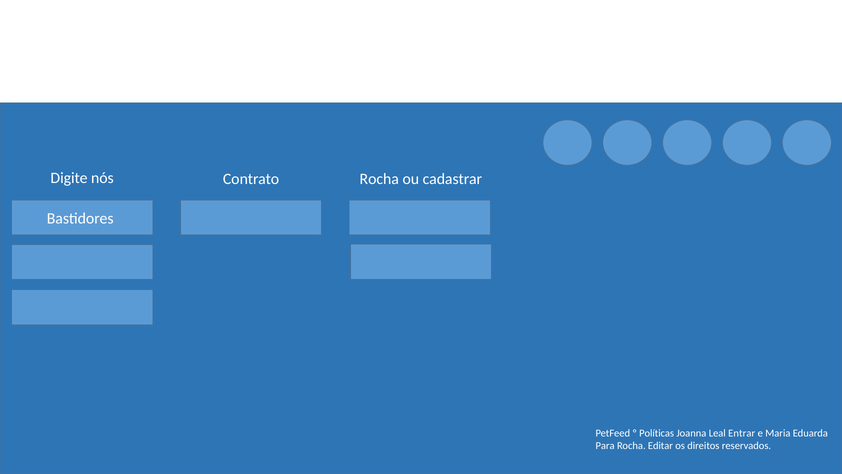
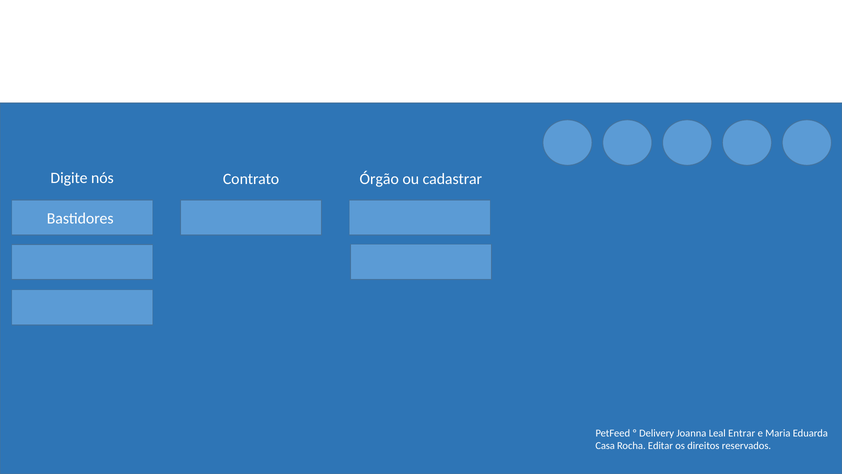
Contrato Rocha: Rocha -> Órgão
Políticas: Políticas -> Delivery
Para: Para -> Casa
